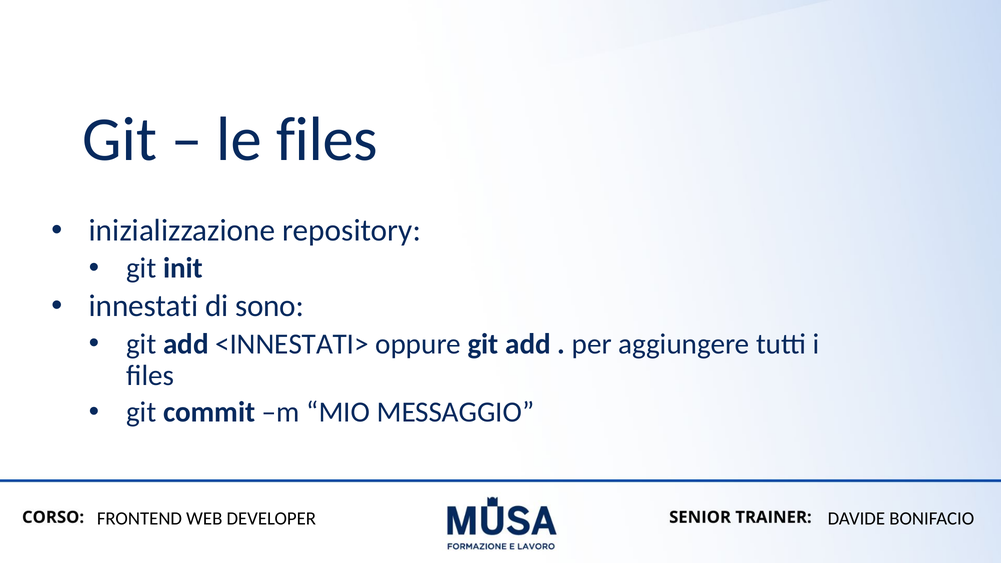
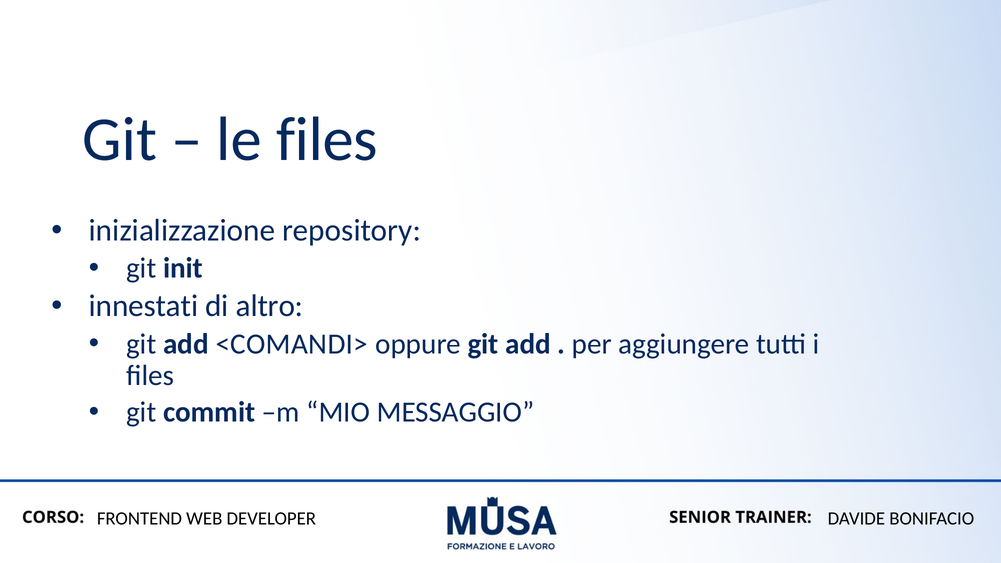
sono: sono -> altro
<INNESTATI>: <INNESTATI> -> <COMANDI>
